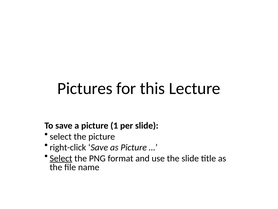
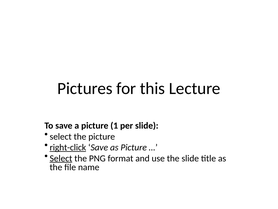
right-click underline: none -> present
